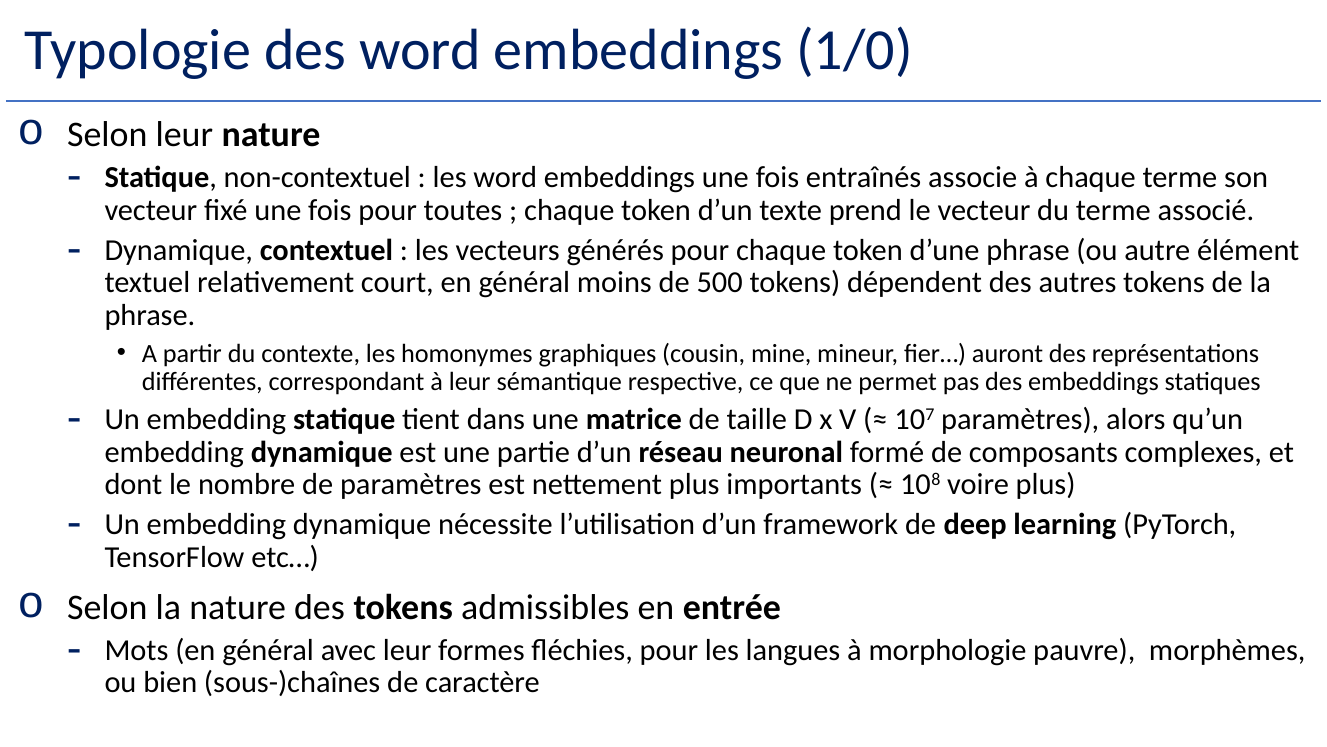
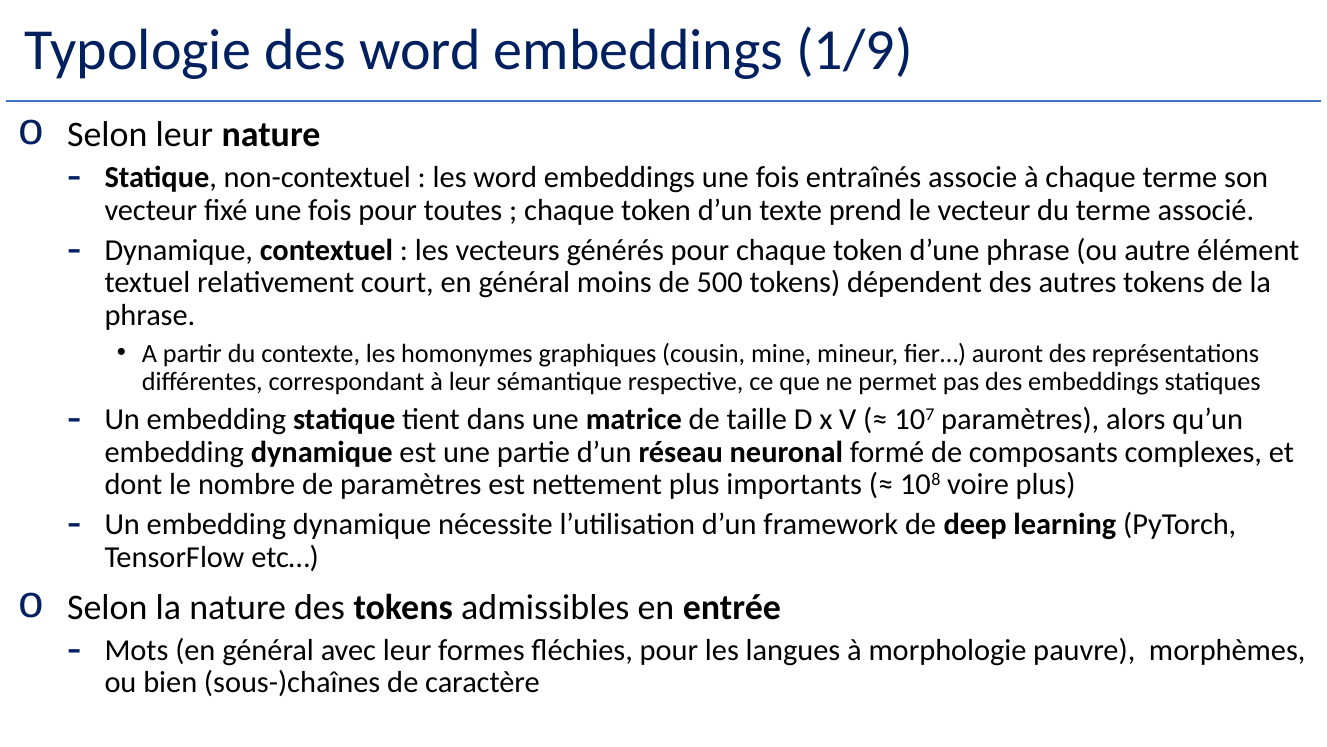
1/0: 1/0 -> 1/9
